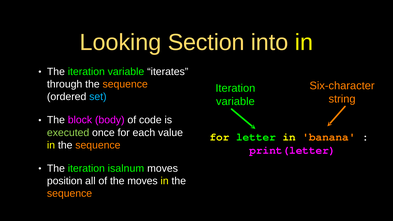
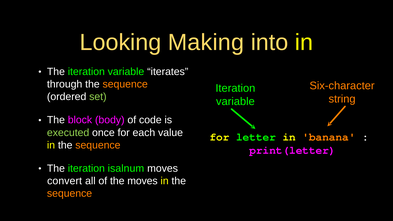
Section: Section -> Making
set colour: light blue -> light green
position: position -> convert
